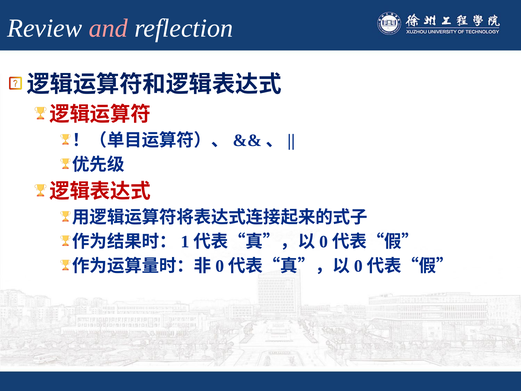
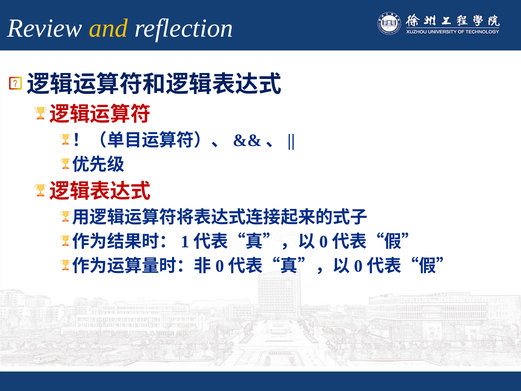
and colour: pink -> yellow
